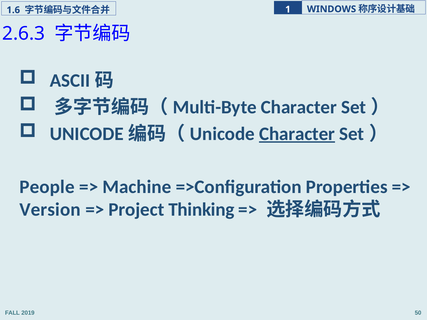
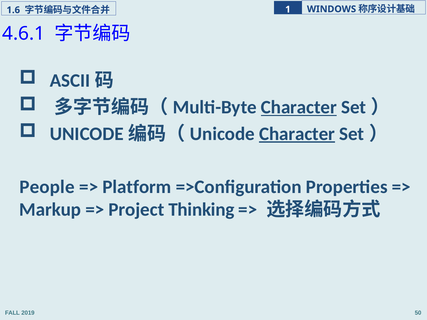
2.6.3: 2.6.3 -> 4.6.1
Character at (299, 107) underline: none -> present
Machine: Machine -> Platform
Version: Version -> Markup
